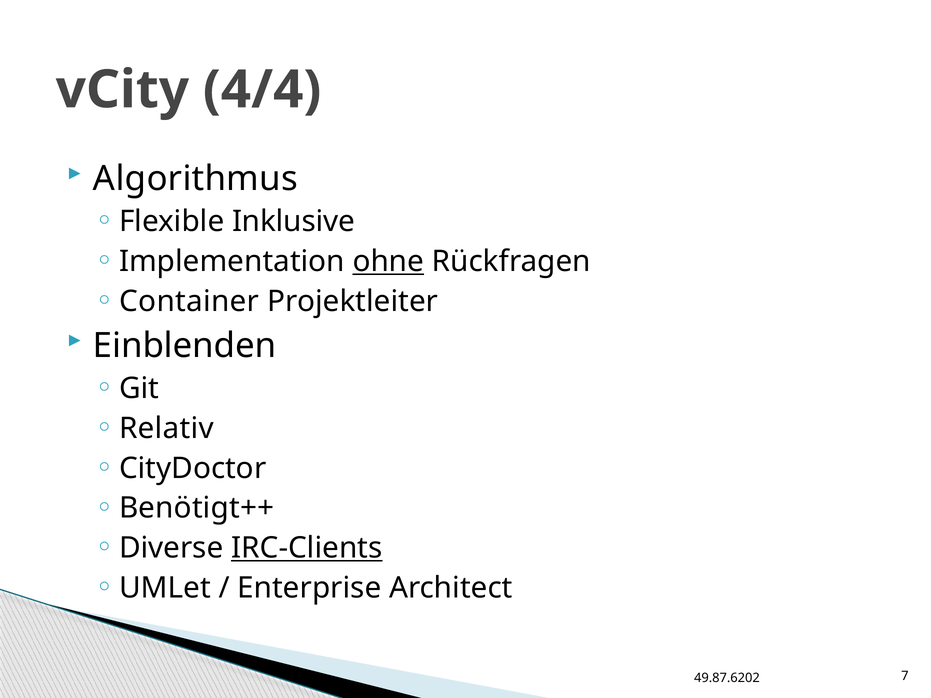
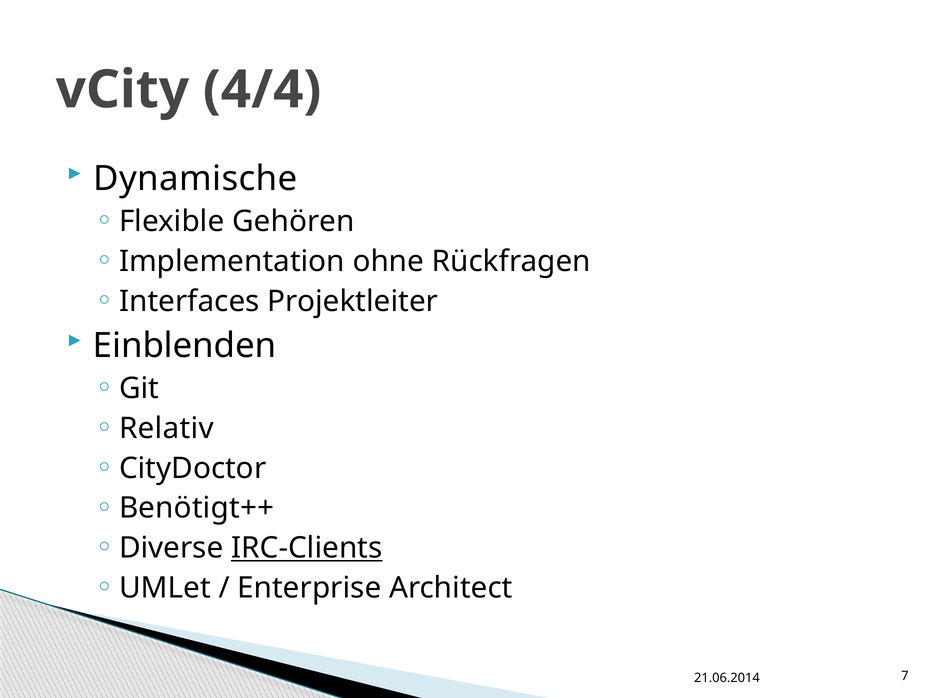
Algorithmus: Algorithmus -> Dynamische
Inklusive: Inklusive -> Gehören
ohne underline: present -> none
Container: Container -> Interfaces
49.87.6202: 49.87.6202 -> 21.06.2014
